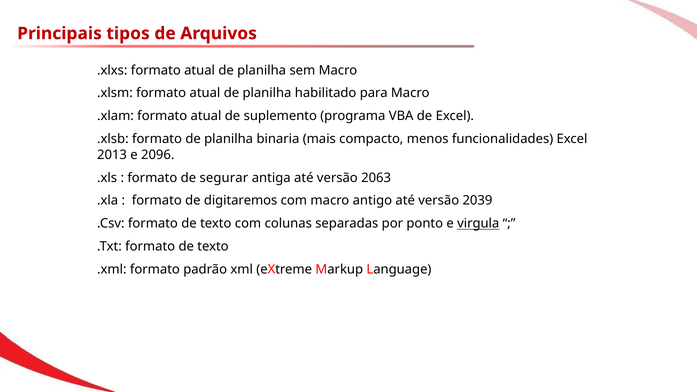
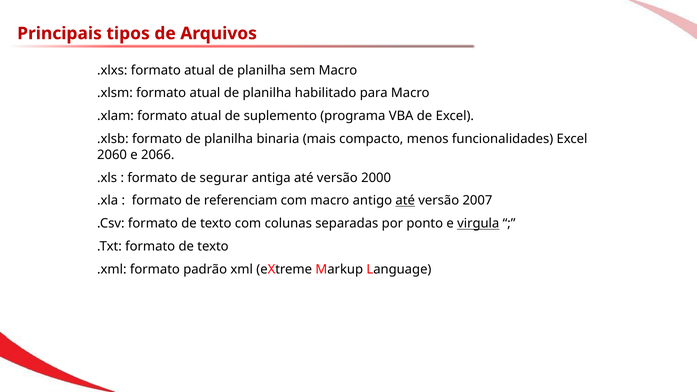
2013: 2013 -> 2060
2096: 2096 -> 2066
2063: 2063 -> 2000
digitaremos: digitaremos -> referenciam
até at (405, 201) underline: none -> present
2039: 2039 -> 2007
